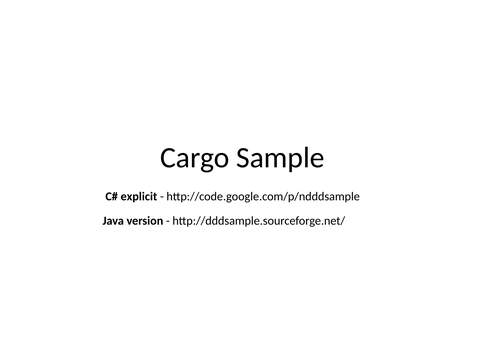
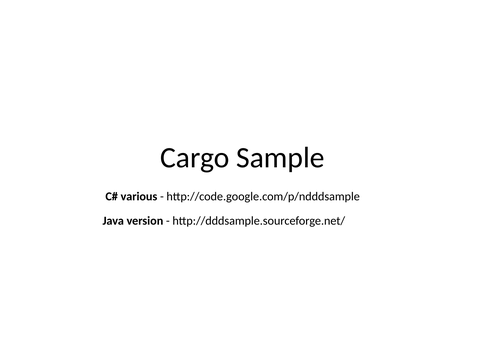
explicit: explicit -> various
